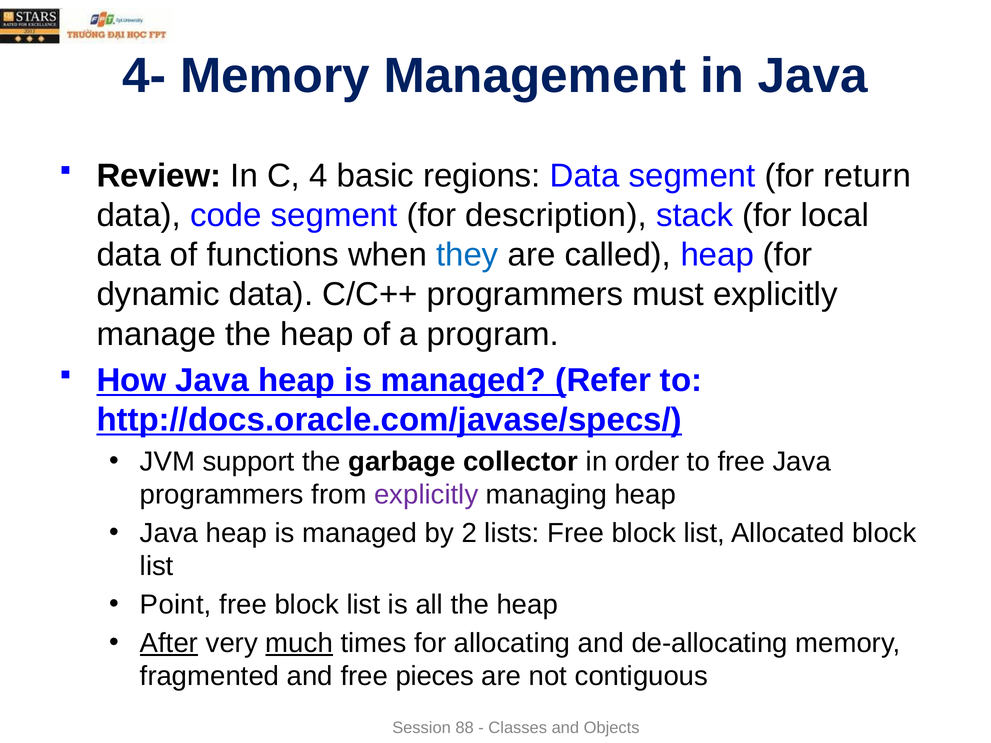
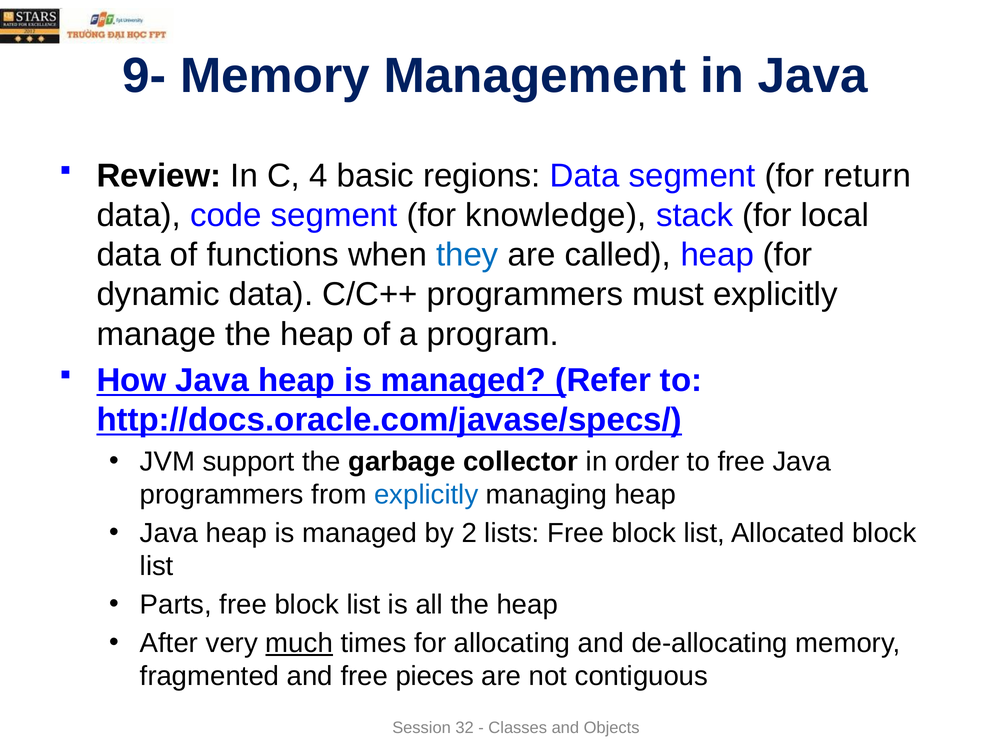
4-: 4- -> 9-
description: description -> knowledge
explicitly at (426, 495) colour: purple -> blue
Point: Point -> Parts
After underline: present -> none
88: 88 -> 32
